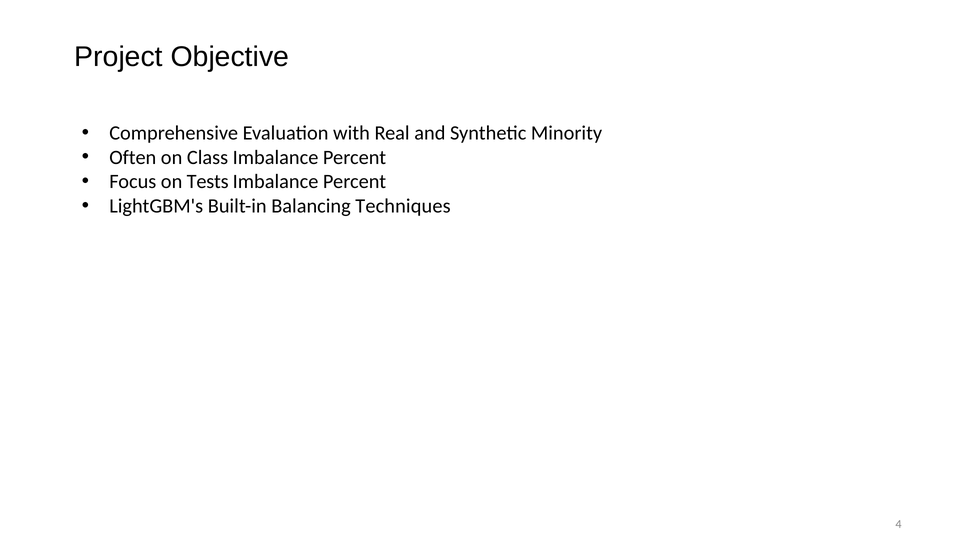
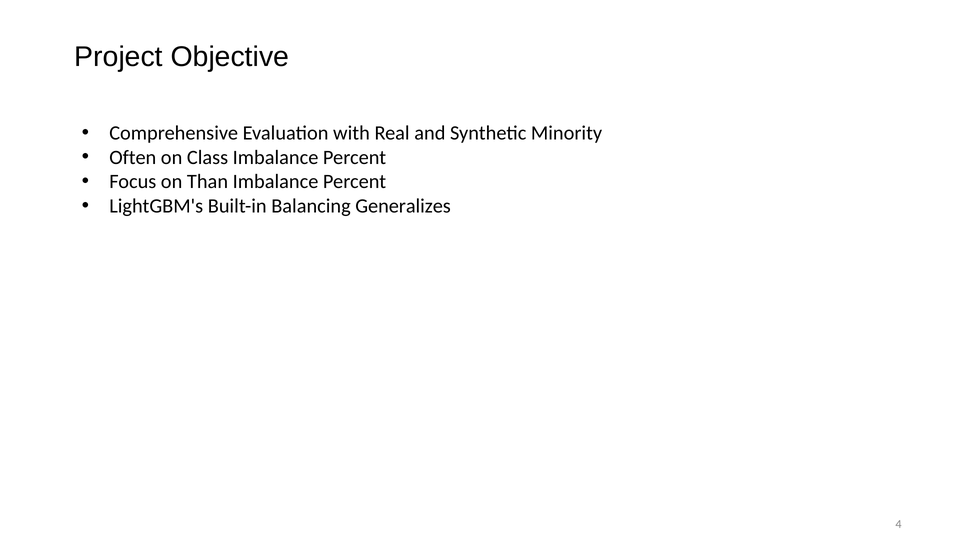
Tests: Tests -> Than
Techniques: Techniques -> Generalizes
